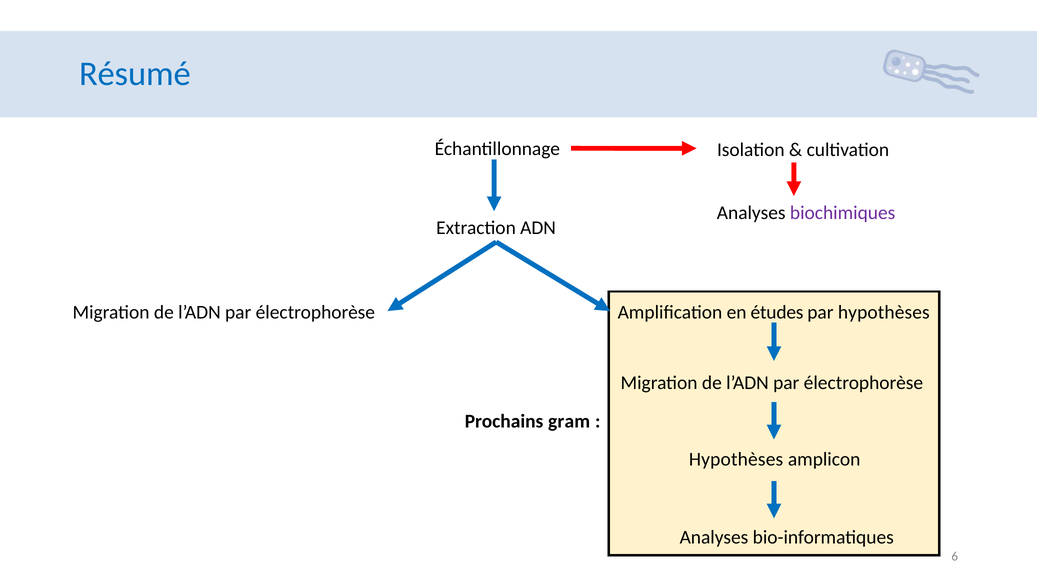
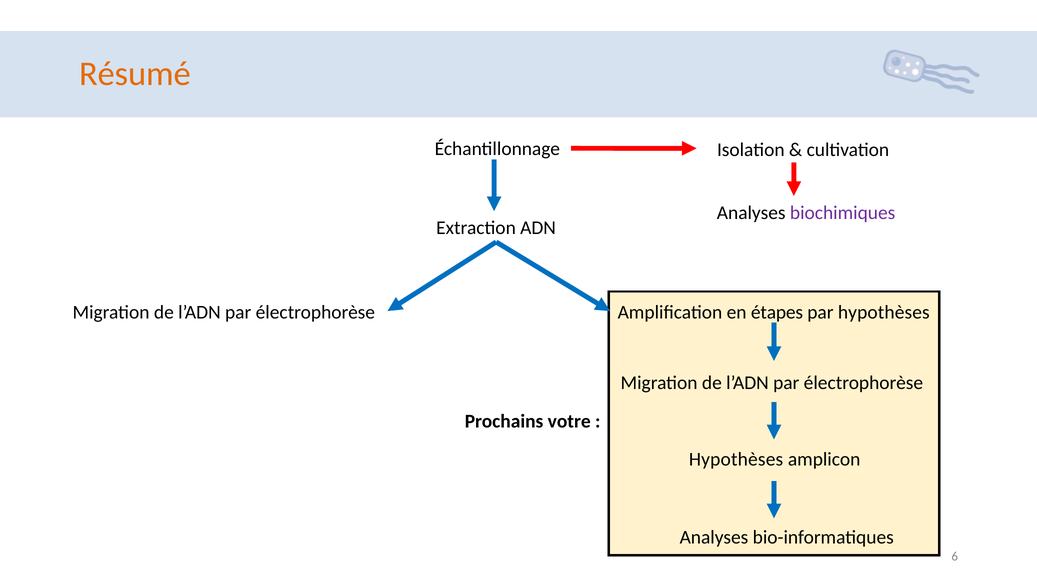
Résumé colour: blue -> orange
études: études -> étapes
gram: gram -> votre
